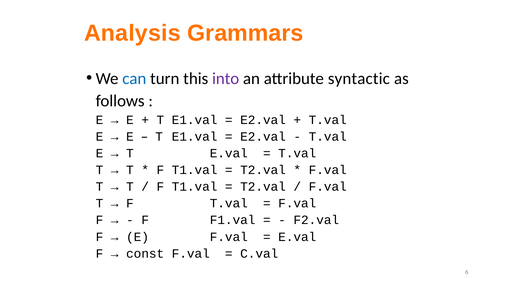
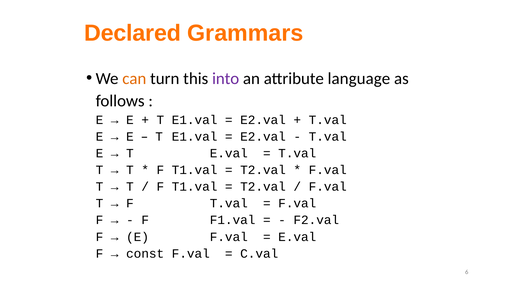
Analysis: Analysis -> Declared
can colour: blue -> orange
syntactic: syntactic -> language
